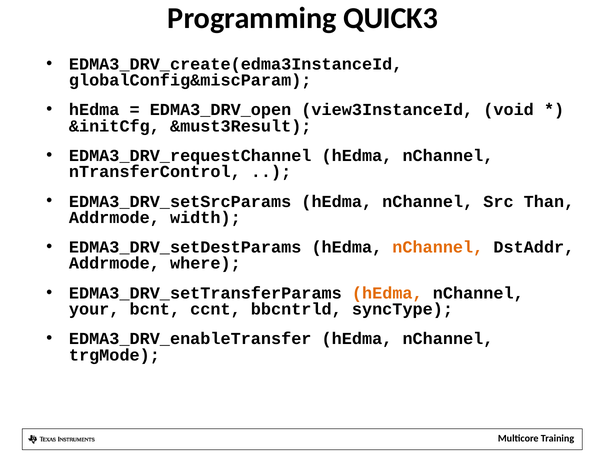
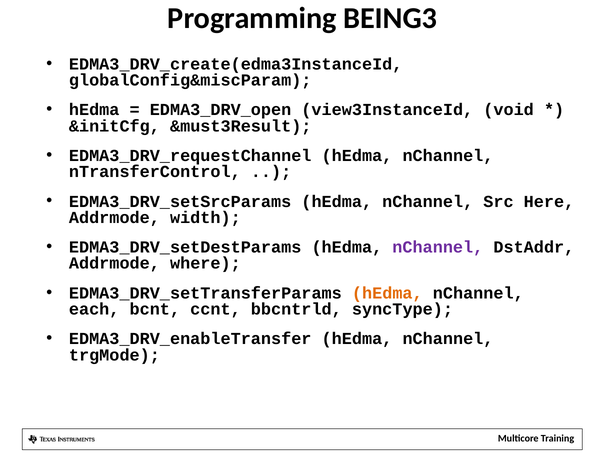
QUICK3: QUICK3 -> BEING3
Than: Than -> Here
nChannel at (438, 247) colour: orange -> purple
your: your -> each
